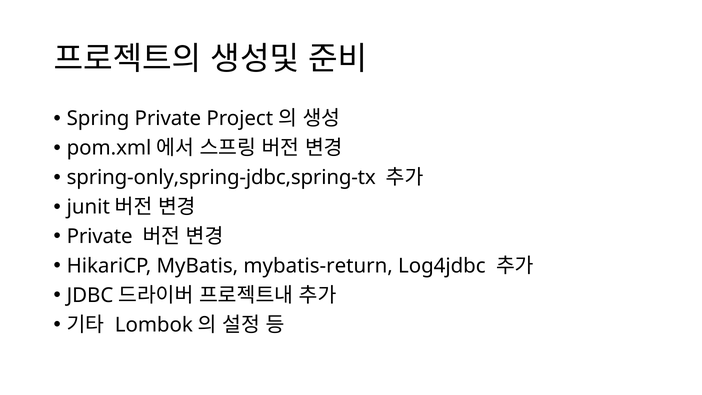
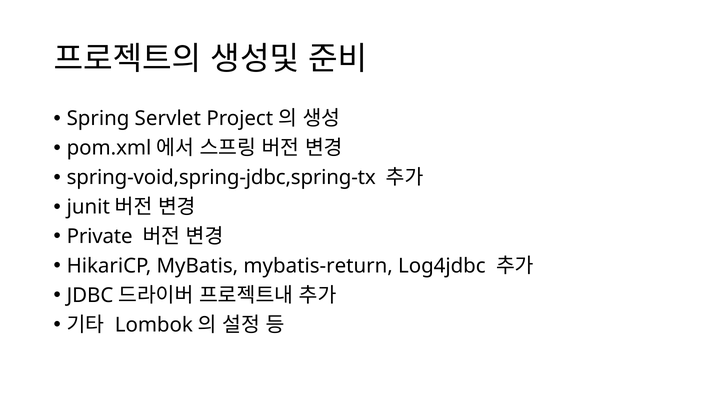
Spring Private: Private -> Servlet
spring-only,spring-jdbc,spring-tx: spring-only,spring-jdbc,spring-tx -> spring-void,spring-jdbc,spring-tx
